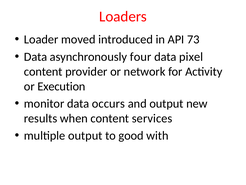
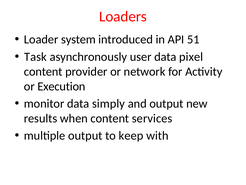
moved: moved -> system
73: 73 -> 51
Data at (36, 57): Data -> Task
four: four -> user
occurs: occurs -> simply
good: good -> keep
